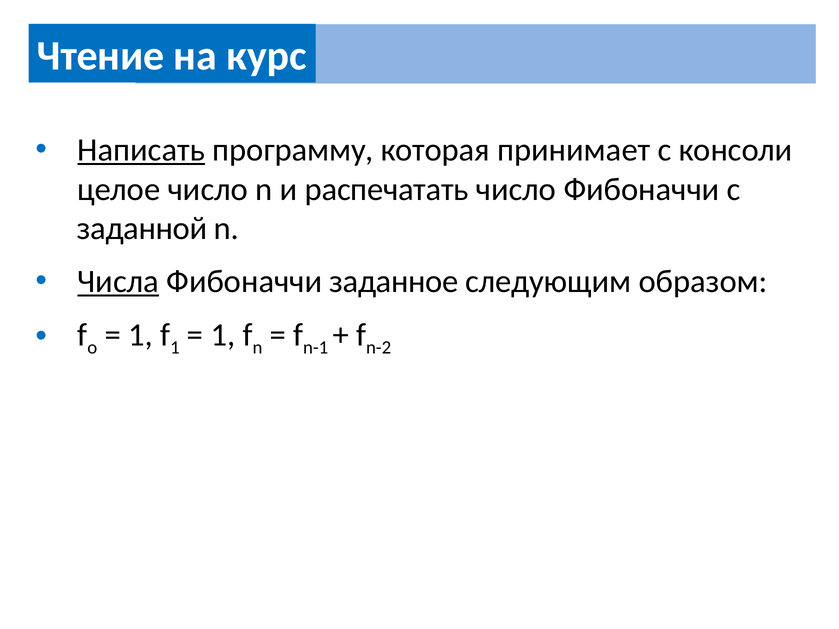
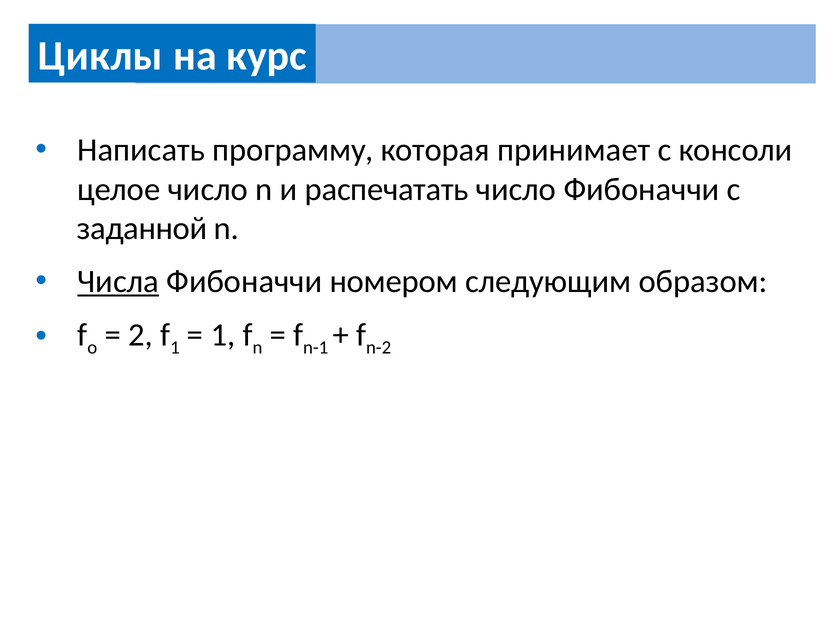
Чтение: Чтение -> Циклы
Написать underline: present -> none
заданное: заданное -> номером
1 at (140, 335): 1 -> 2
